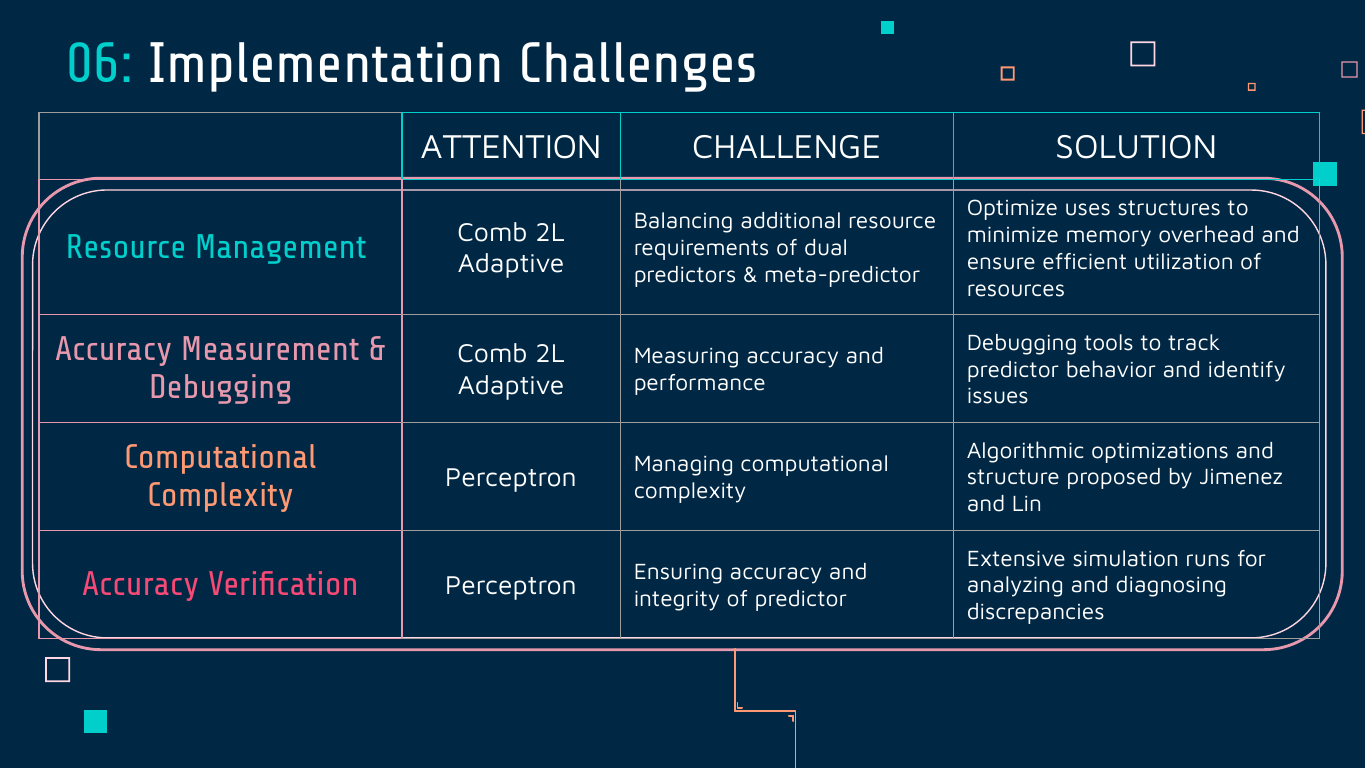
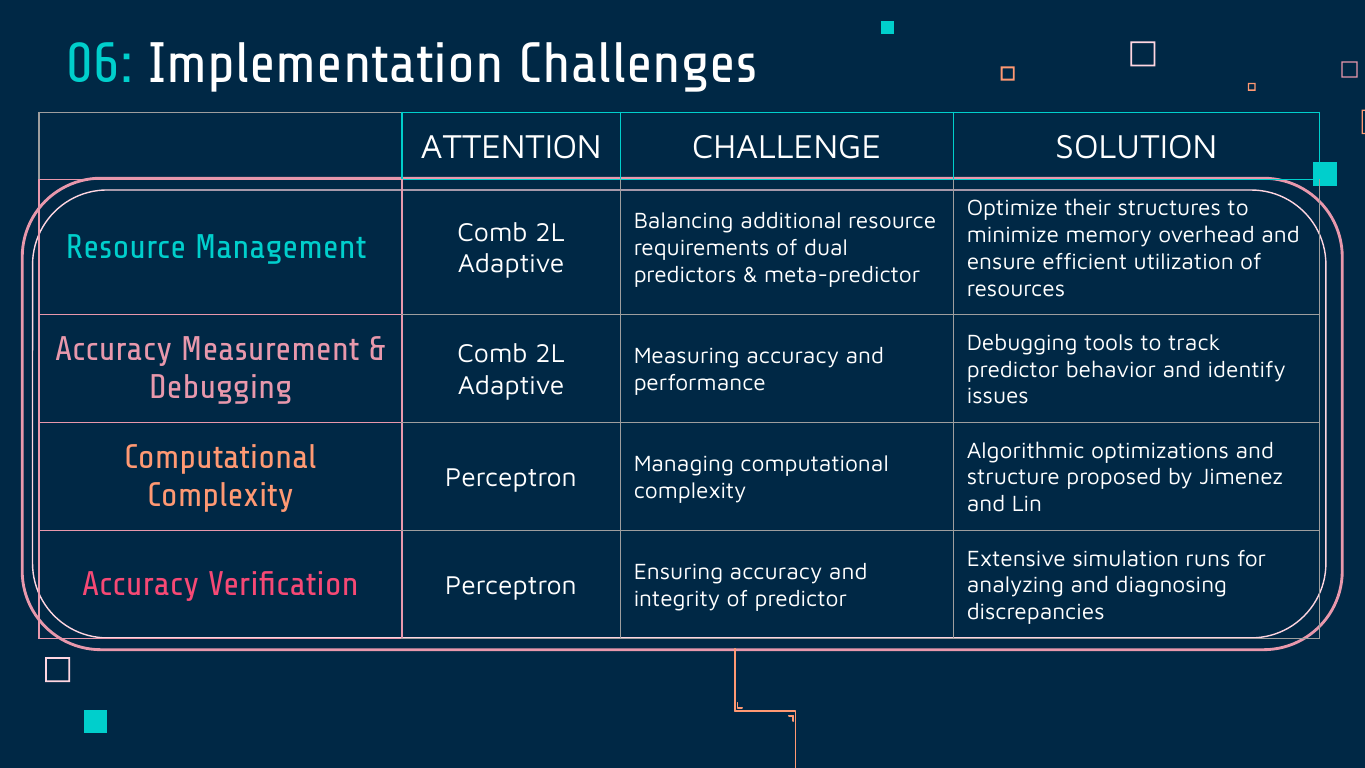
uses: uses -> their
